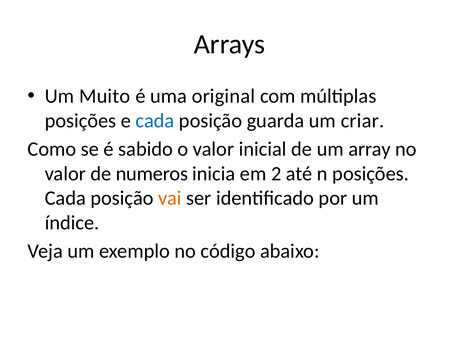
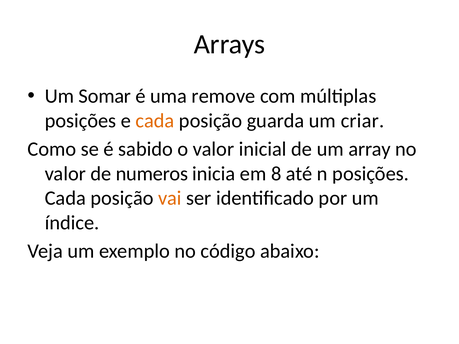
Muito: Muito -> Somar
original: original -> remove
cada at (155, 121) colour: blue -> orange
2: 2 -> 8
